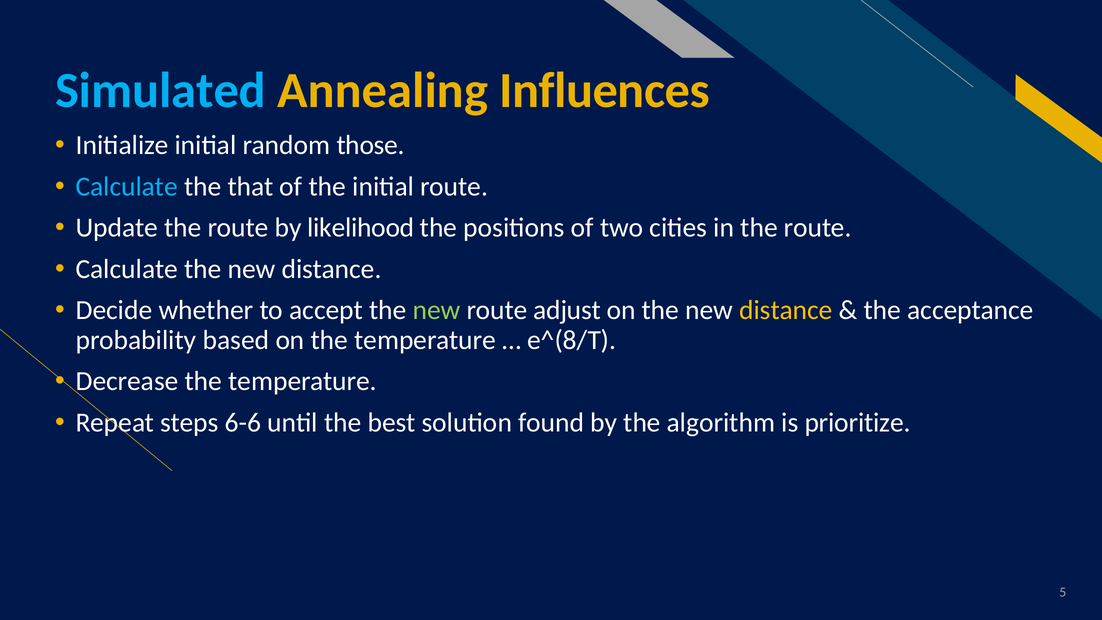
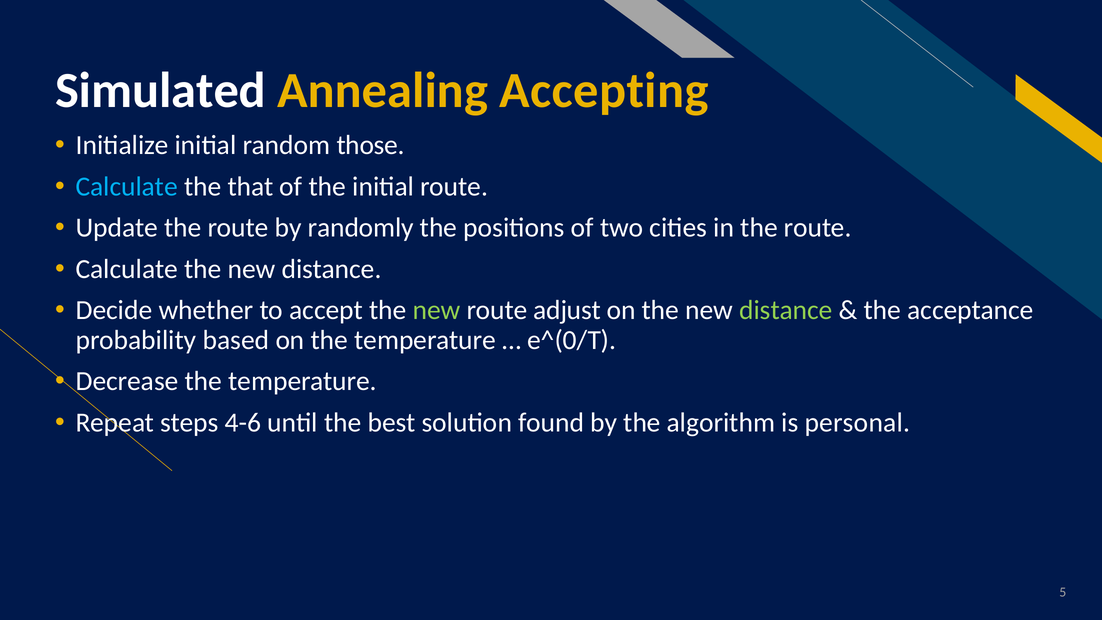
Simulated colour: light blue -> white
Influences: Influences -> Accepting
likelihood: likelihood -> randomly
distance at (786, 310) colour: yellow -> light green
e^(8/T: e^(8/T -> e^(0/T
6-6: 6-6 -> 4-6
prioritize: prioritize -> personal
